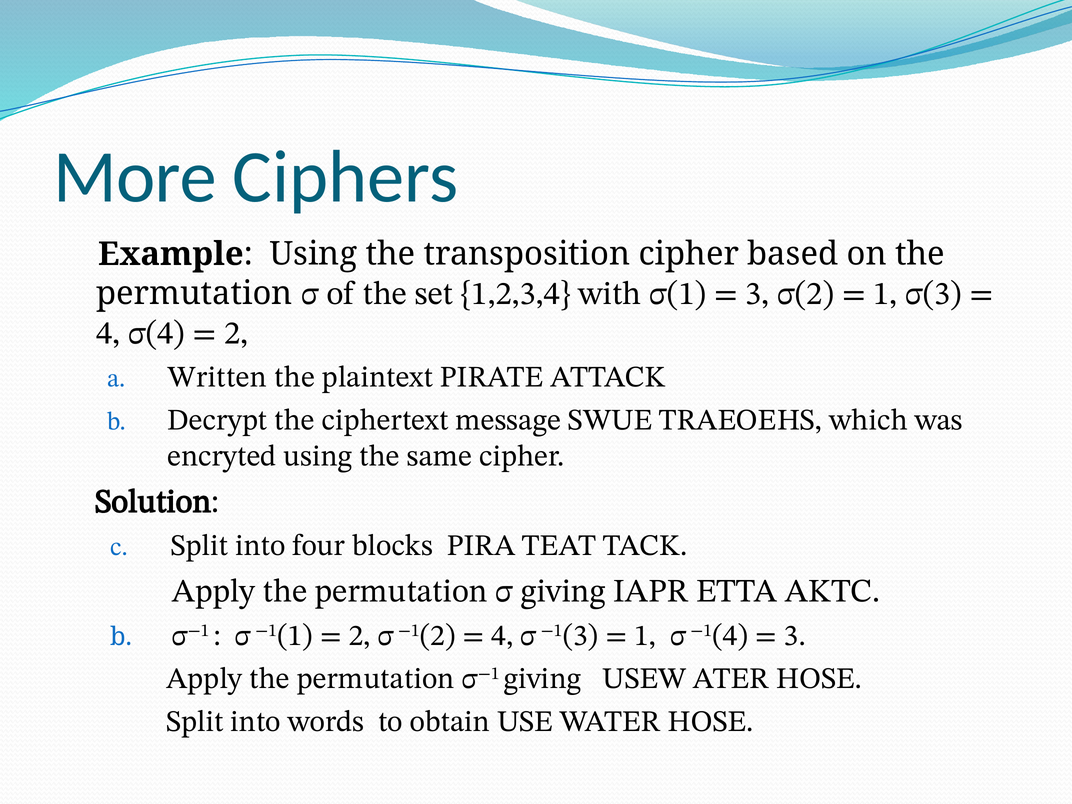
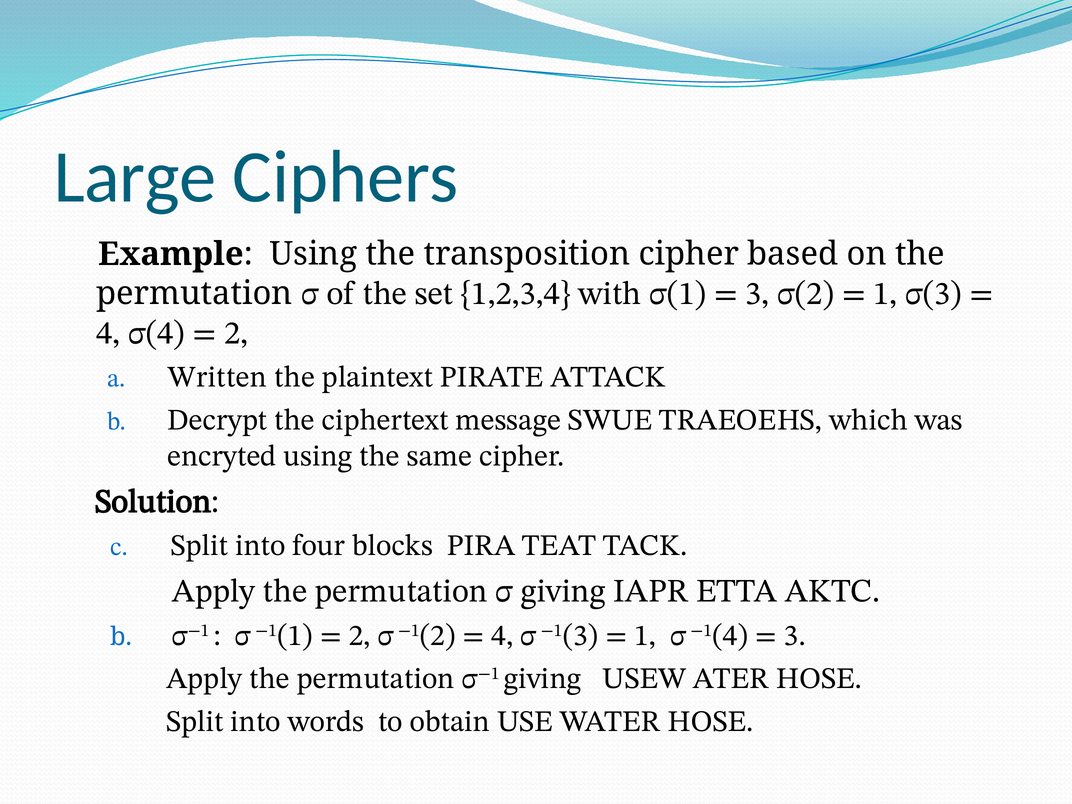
More: More -> Large
